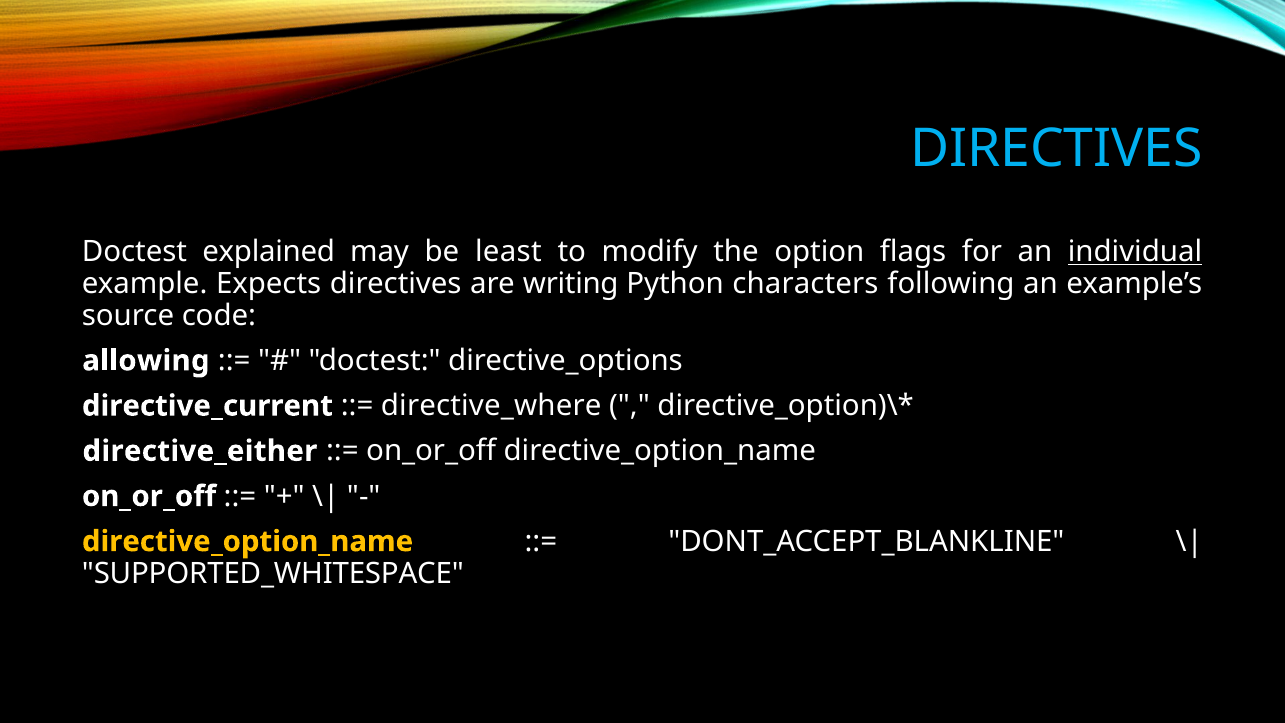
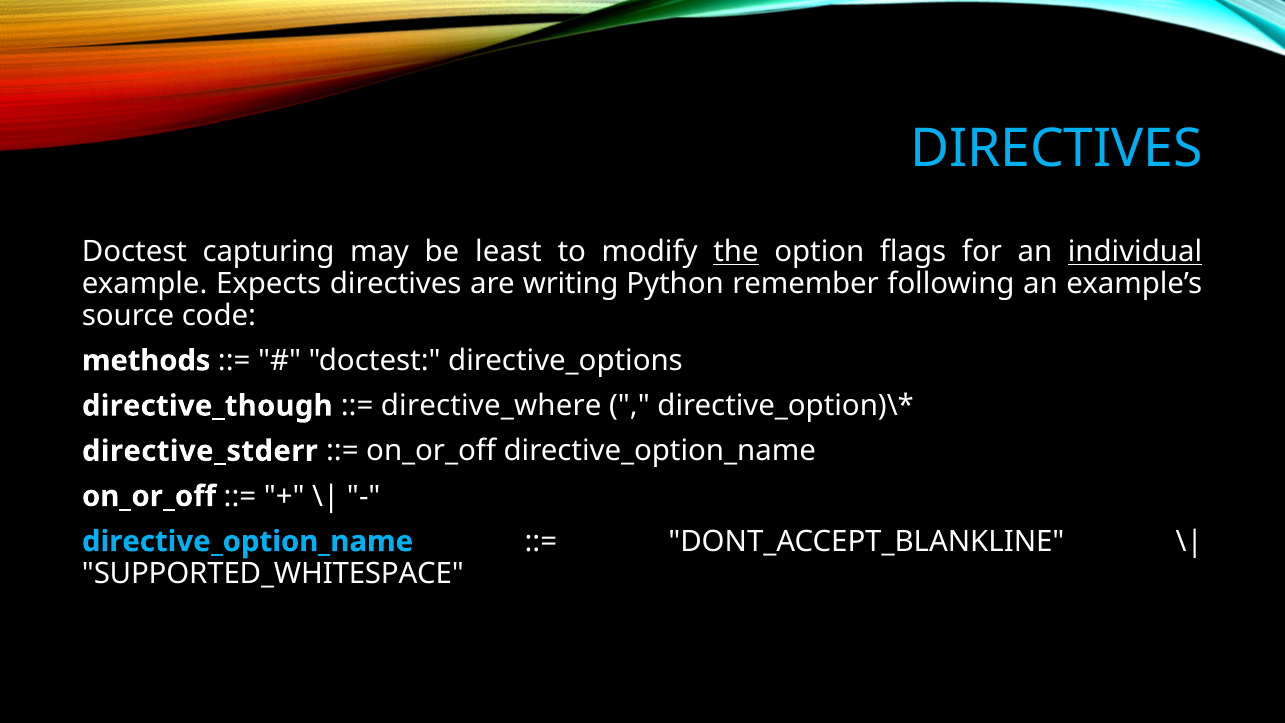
explained: explained -> capturing
the underline: none -> present
characters: characters -> remember
allowing: allowing -> methods
directive_current: directive_current -> directive_though
directive_either: directive_either -> directive_stderr
directive_option_name at (248, 541) colour: yellow -> light blue
